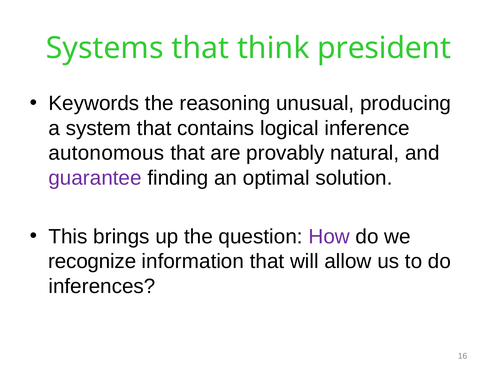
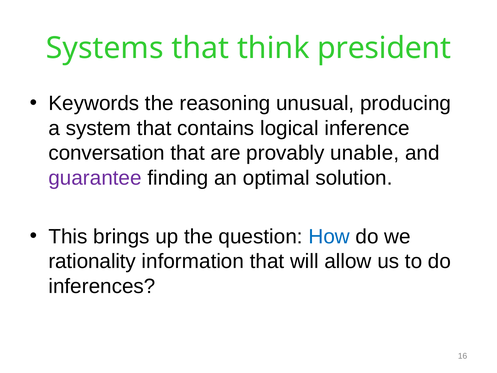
autonomous: autonomous -> conversation
natural: natural -> unable
How colour: purple -> blue
recognize: recognize -> rationality
